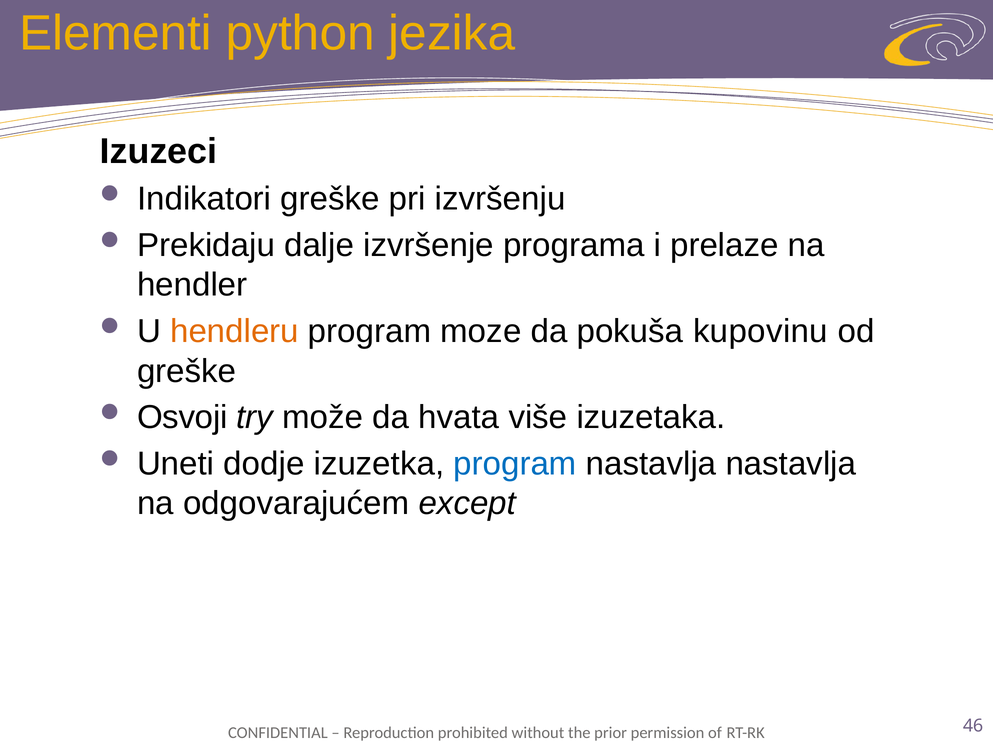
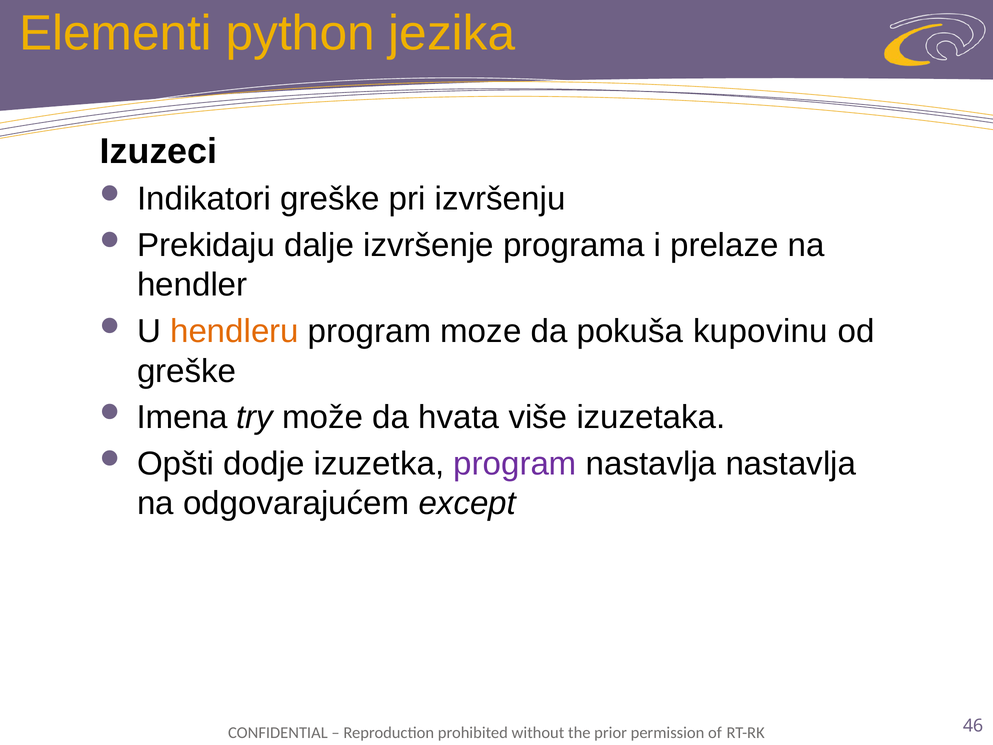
Osvoji: Osvoji -> Imena
Uneti: Uneti -> Opšti
program at (515, 464) colour: blue -> purple
